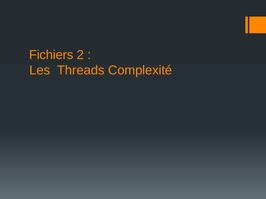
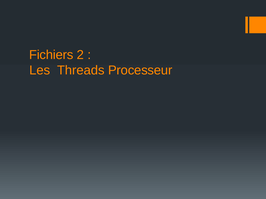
Complexité: Complexité -> Processeur
